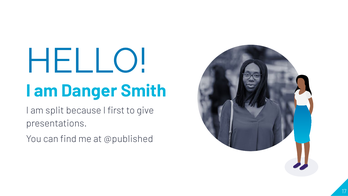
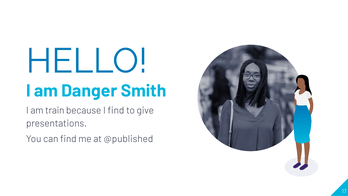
split: split -> train
I first: first -> find
